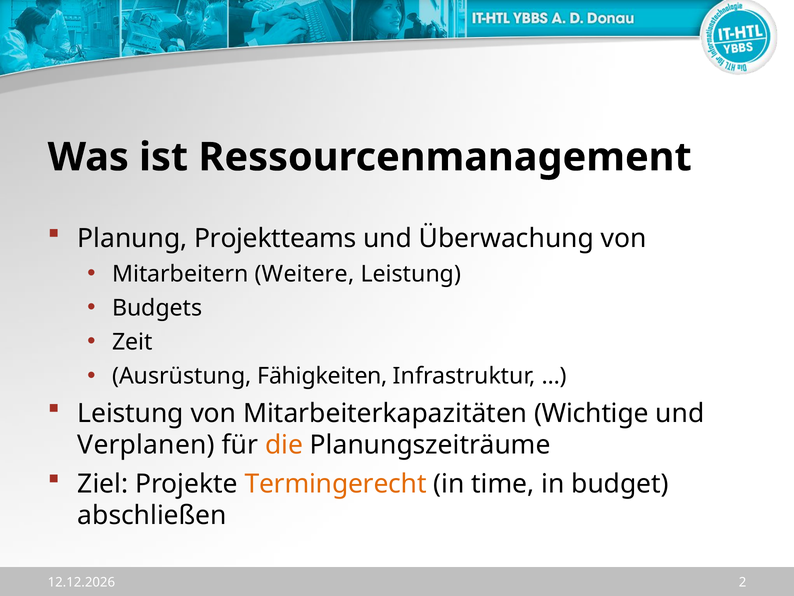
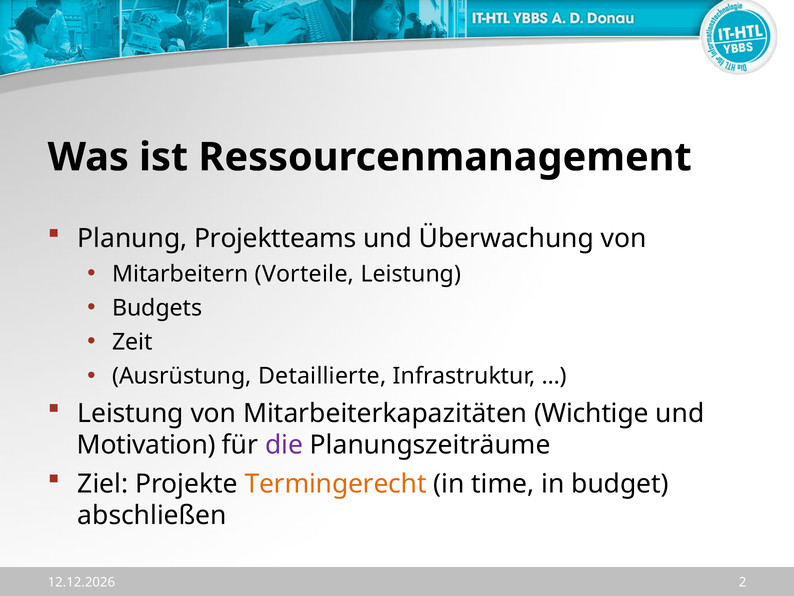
Weitere: Weitere -> Vorteile
Fähigkeiten: Fähigkeiten -> Detaillierte
Verplanen: Verplanen -> Motivation
die colour: orange -> purple
